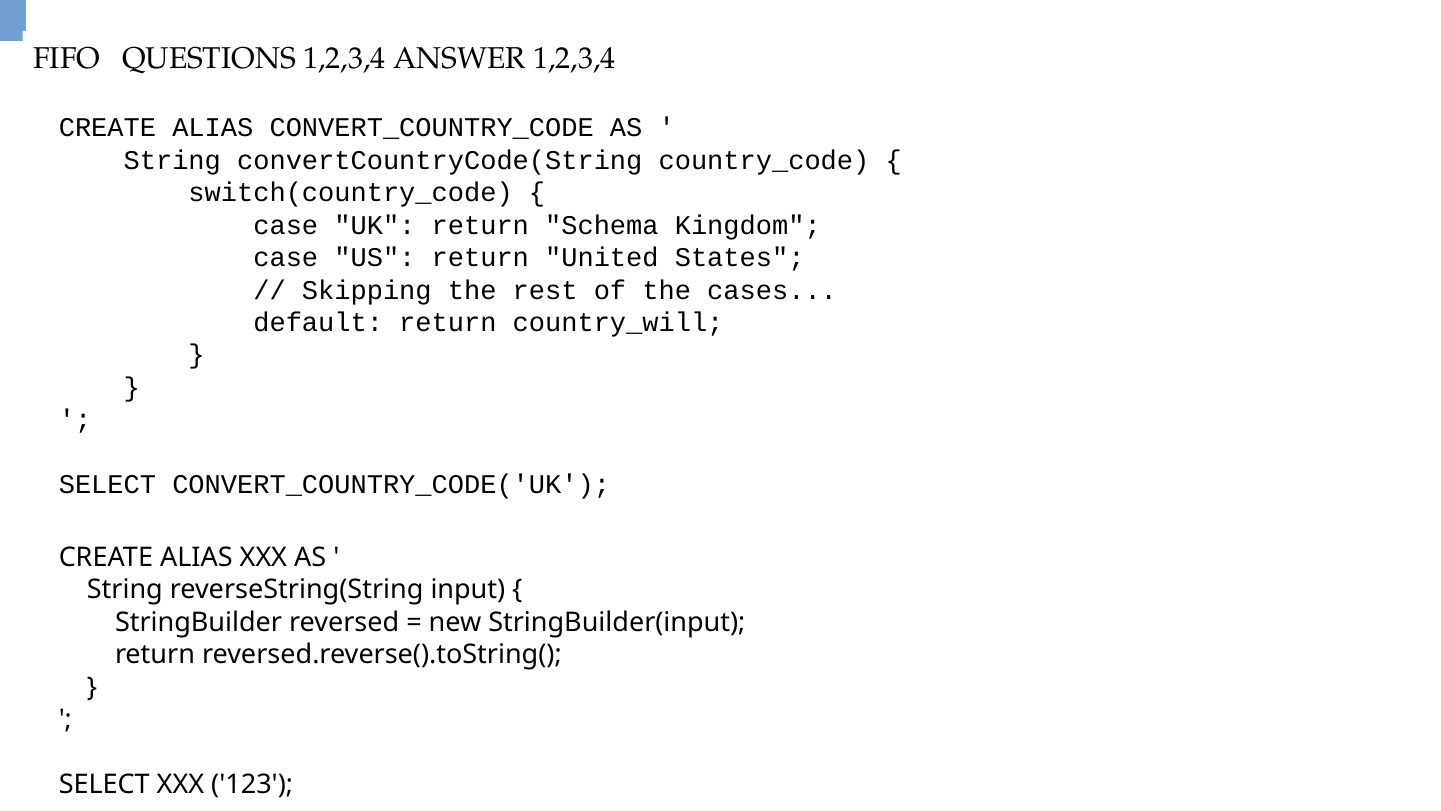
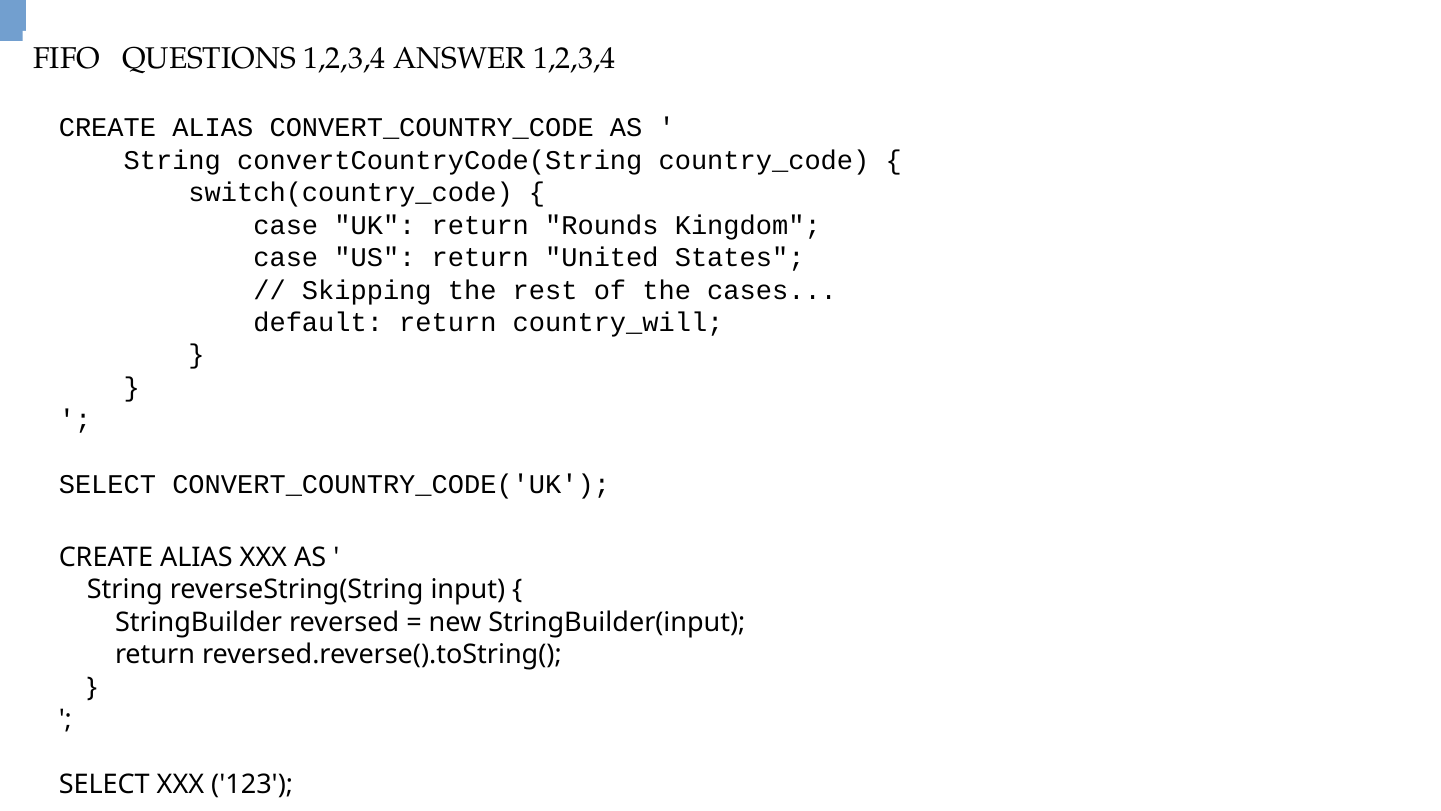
Schema: Schema -> Rounds
